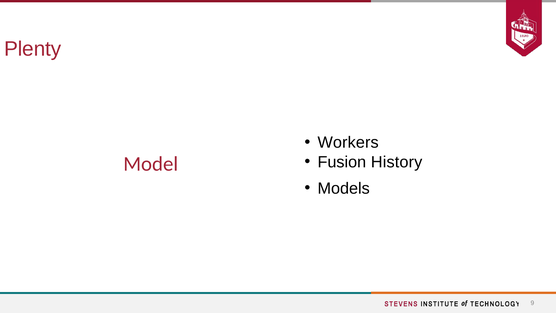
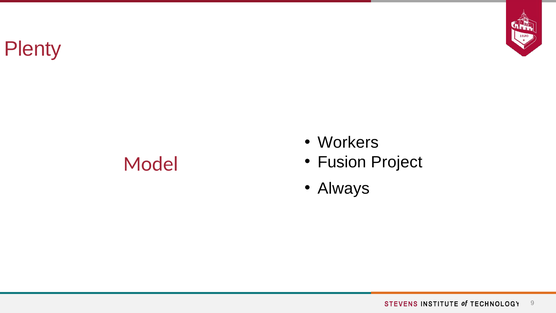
History: History -> Project
Models: Models -> Always
